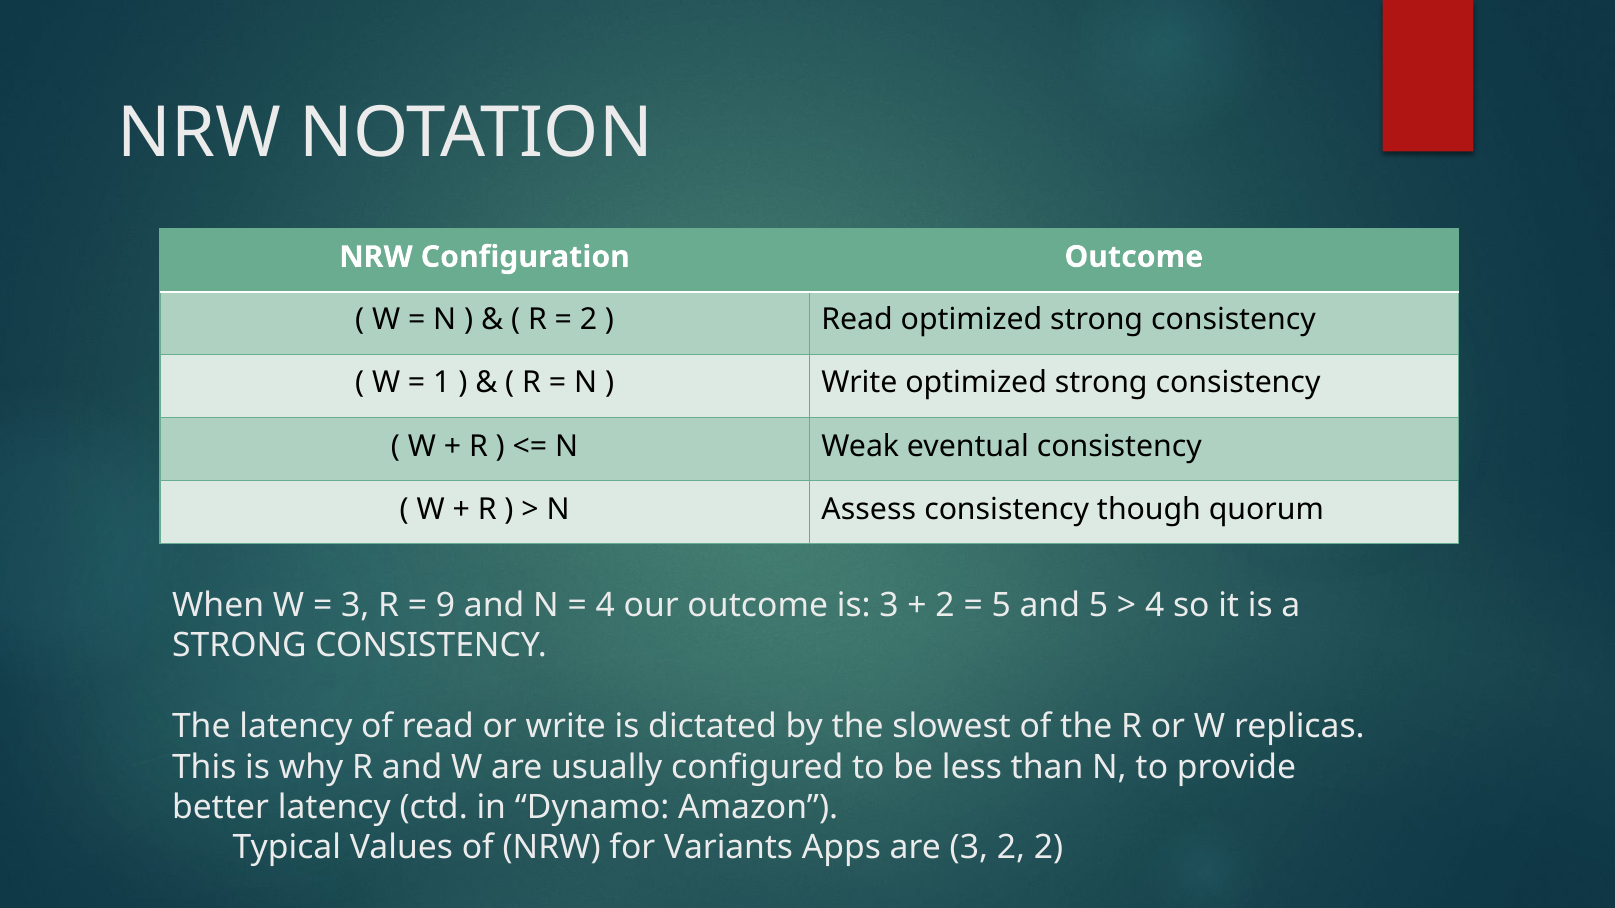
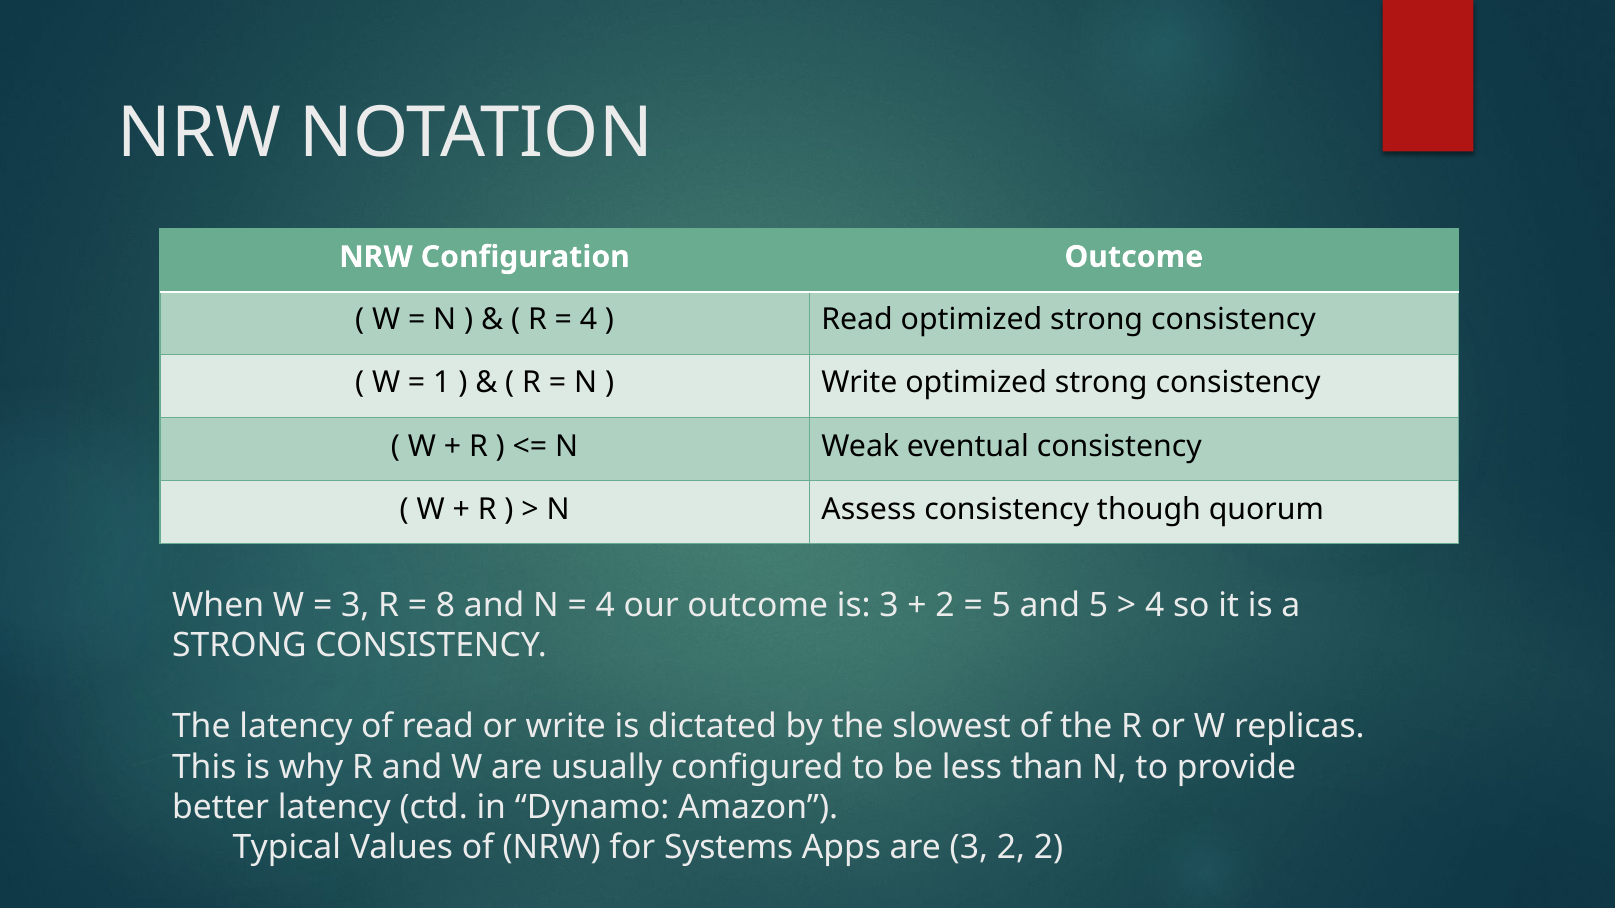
2 at (589, 320): 2 -> 4
9: 9 -> 8
Variants: Variants -> Systems
